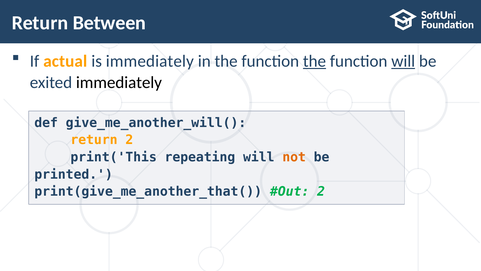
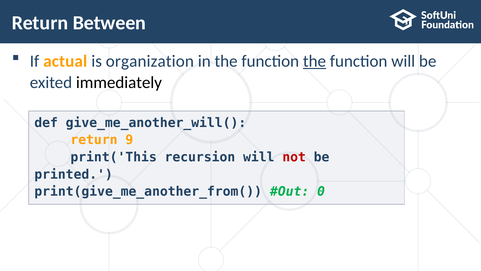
is immediately: immediately -> organization
will at (403, 61) underline: present -> none
return 2: 2 -> 9
repeating: repeating -> recursion
not colour: orange -> red
print(give_me_another_that(: print(give_me_another_that( -> print(give_me_another_from(
2 at (321, 191): 2 -> 0
